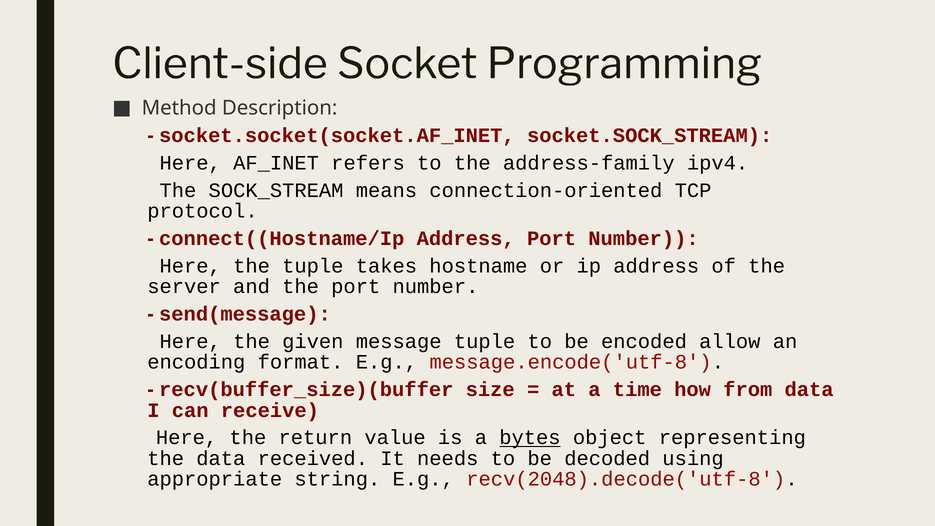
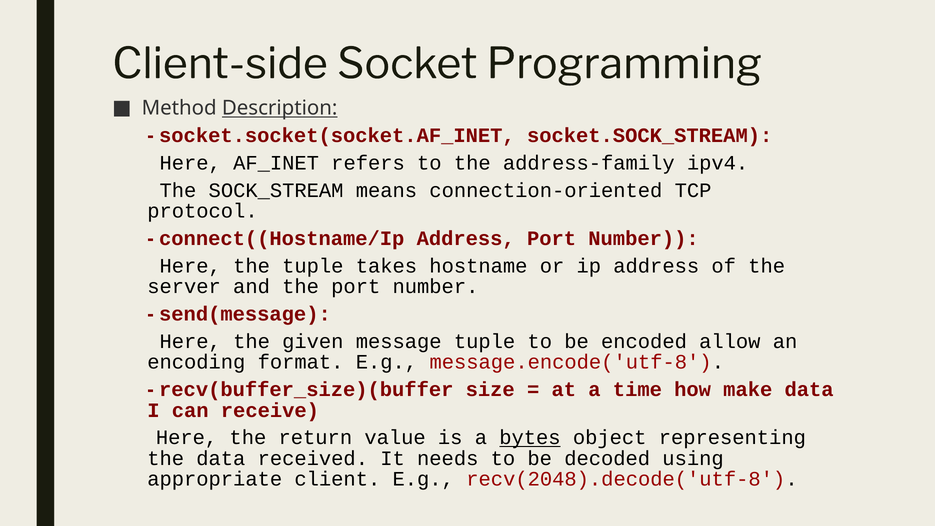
Description underline: none -> present
from: from -> make
string: string -> client
